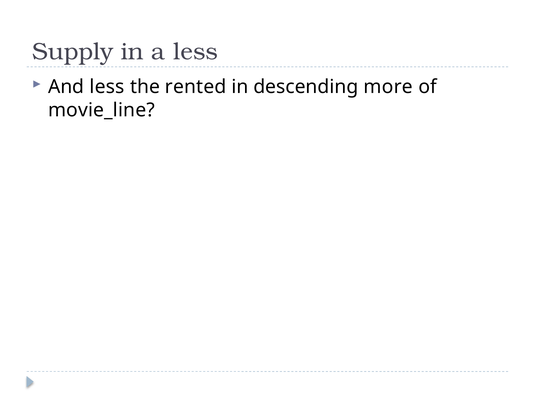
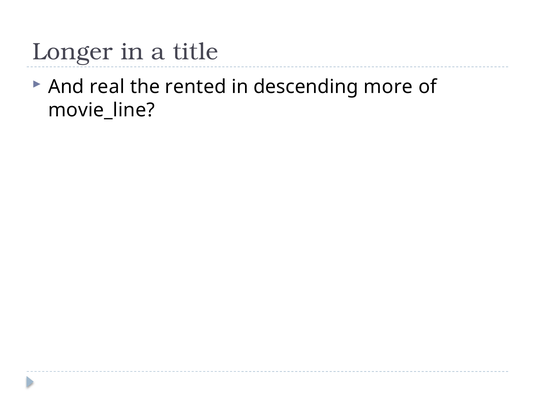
Supply: Supply -> Longer
a less: less -> title
And less: less -> real
